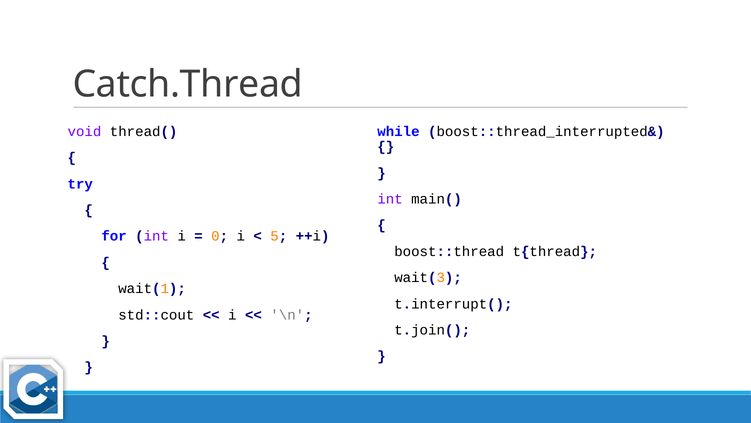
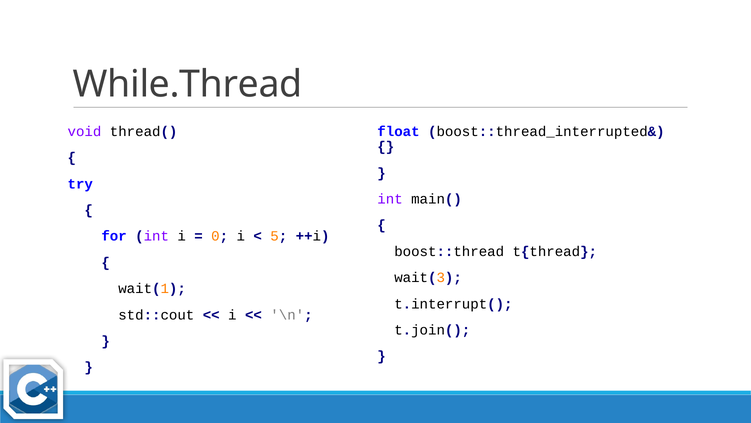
Catch.Thread: Catch.Thread -> While.Thread
while: while -> float
